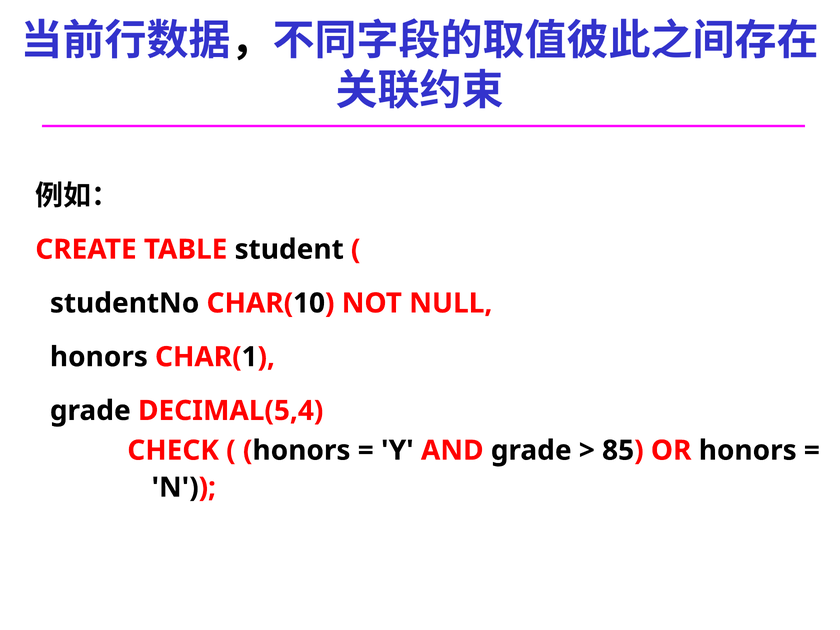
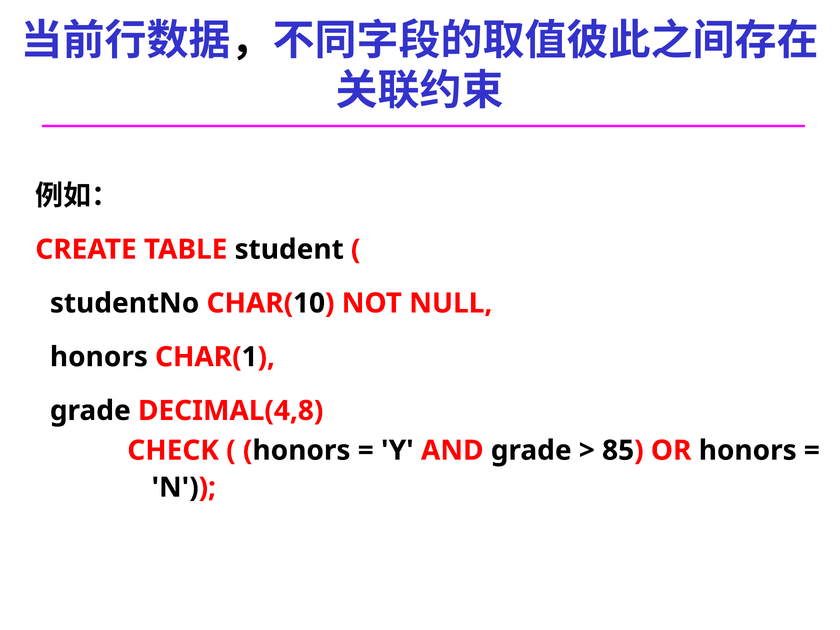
DECIMAL(5,4: DECIMAL(5,4 -> DECIMAL(4,8
